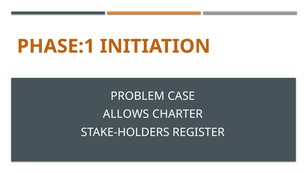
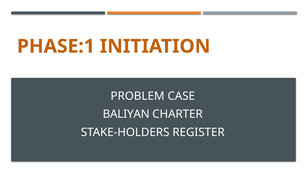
ALLOWS: ALLOWS -> BALIYAN
